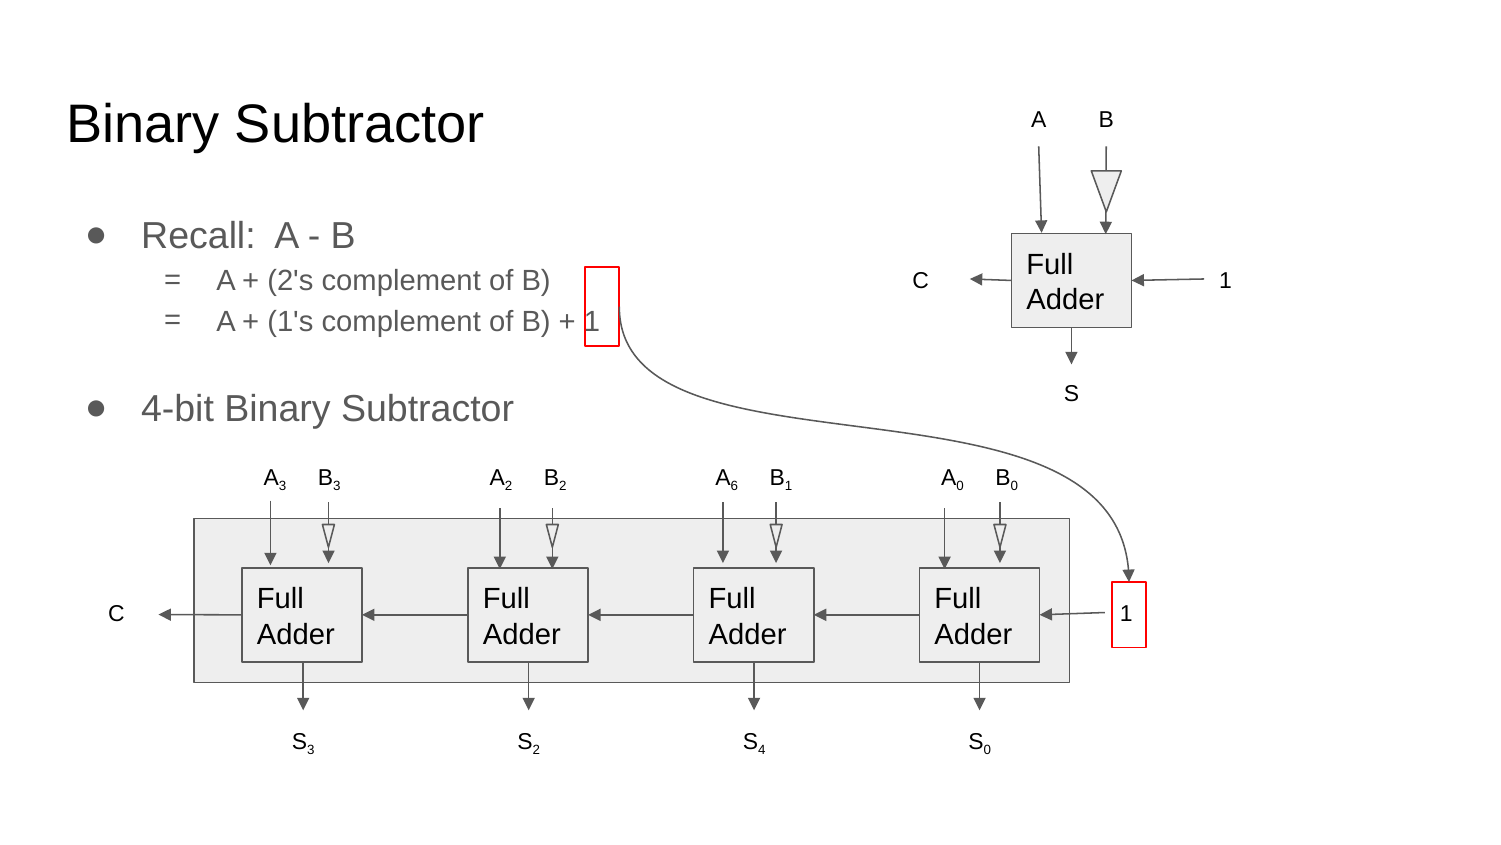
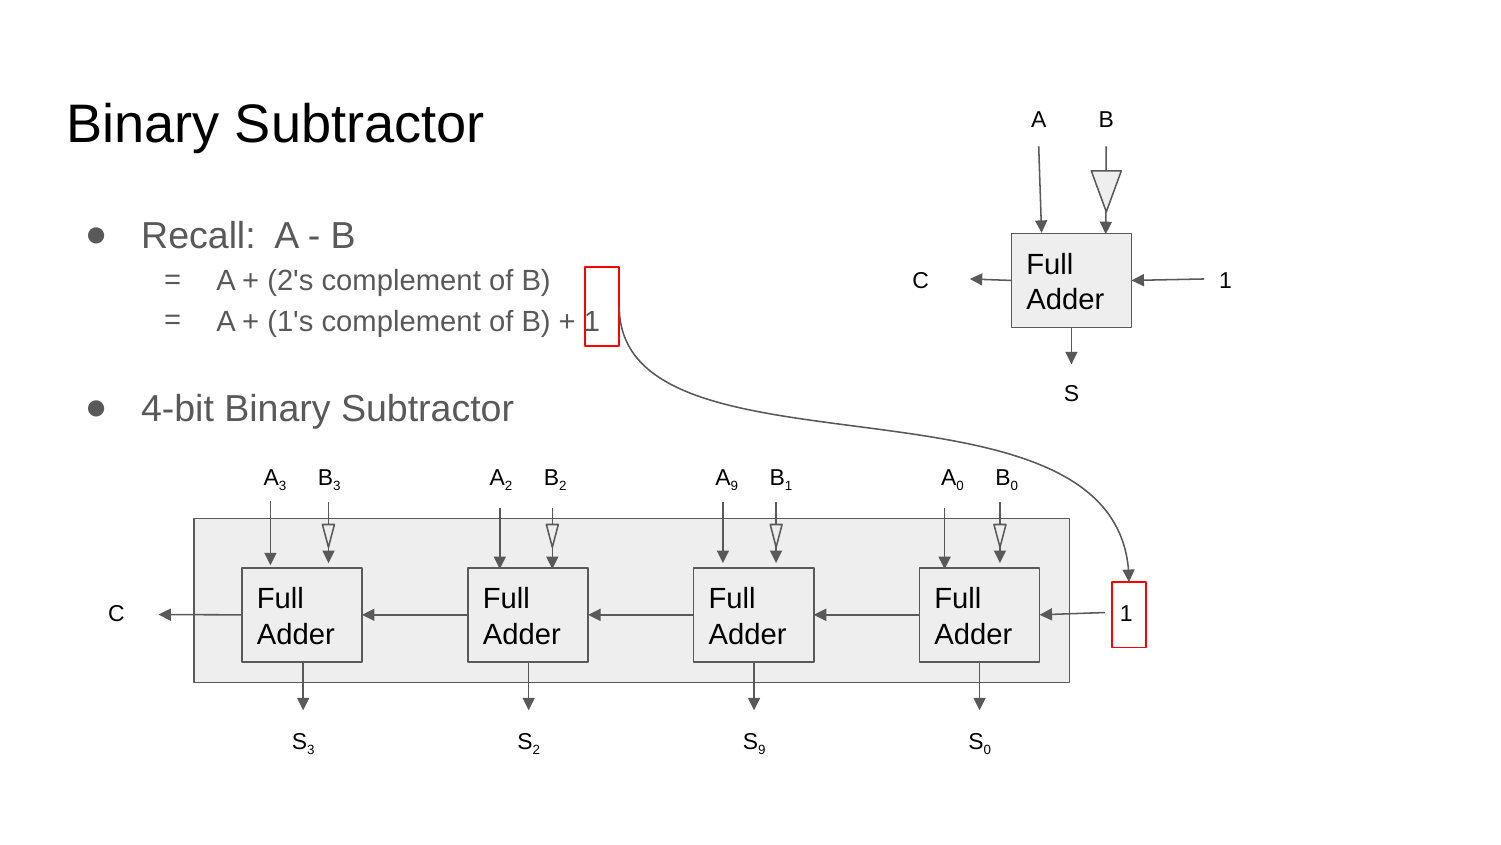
A 6: 6 -> 9
S 4: 4 -> 9
